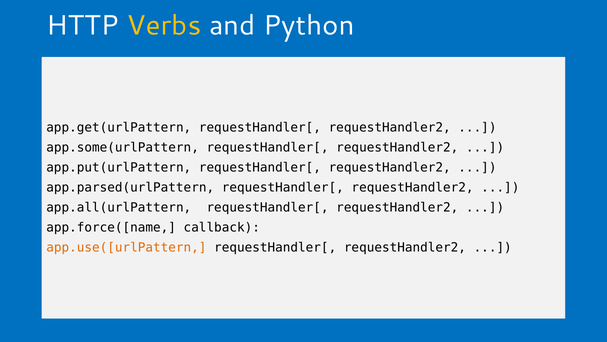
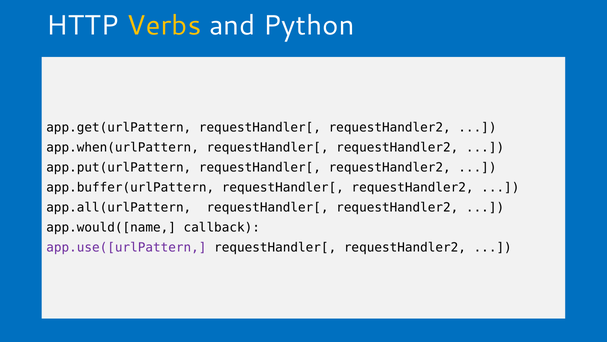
app.some(urlPattern: app.some(urlPattern -> app.when(urlPattern
app.parsed(urlPattern: app.parsed(urlPattern -> app.buffer(urlPattern
app.force([name: app.force([name -> app.would([name
app.use([urlPattern colour: orange -> purple
